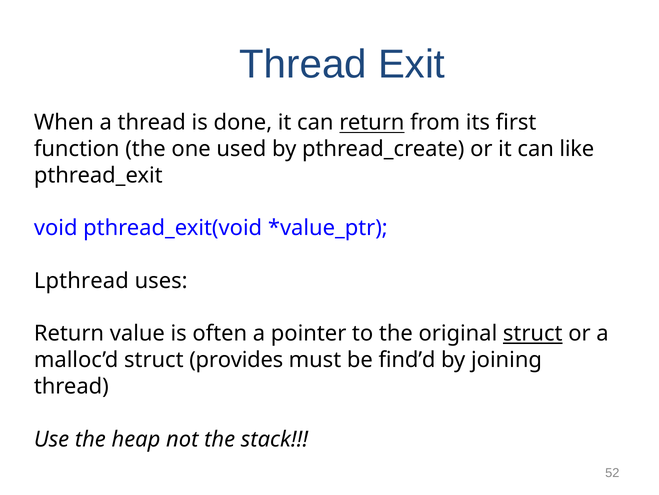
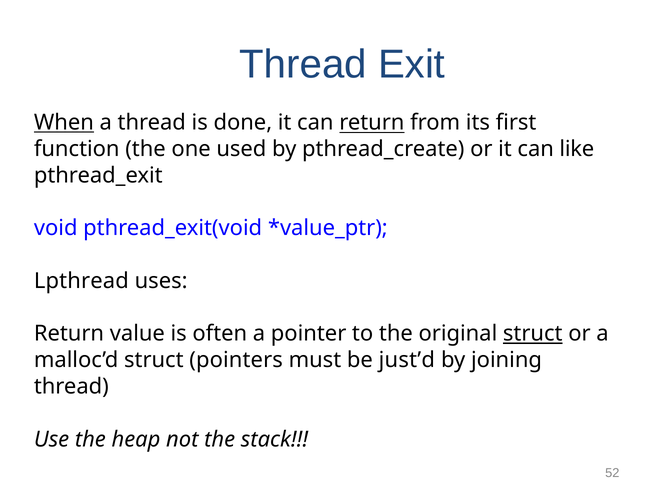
When underline: none -> present
provides: provides -> pointers
find’d: find’d -> just’d
